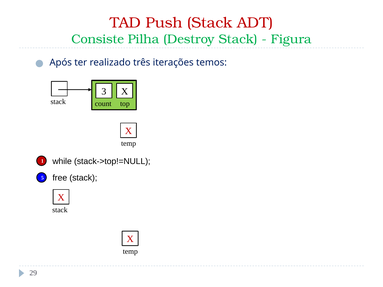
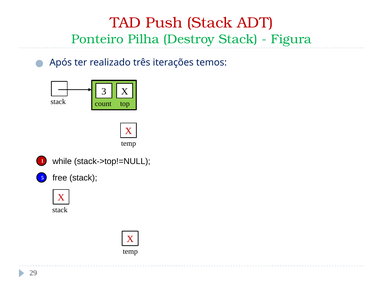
Consiste: Consiste -> Ponteiro
